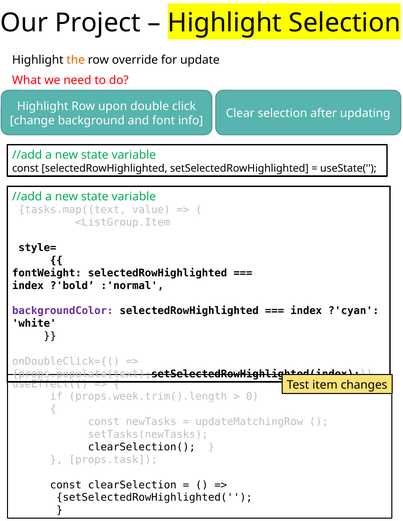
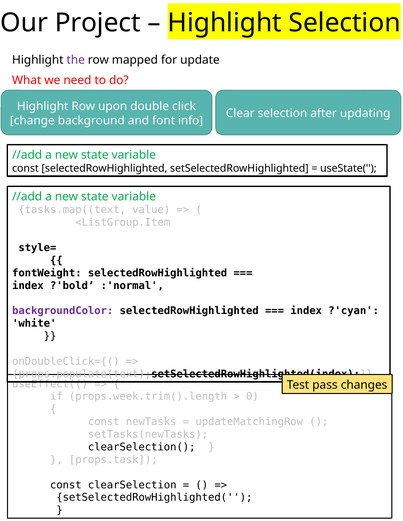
the colour: orange -> purple
override: override -> mapped
item: item -> pass
